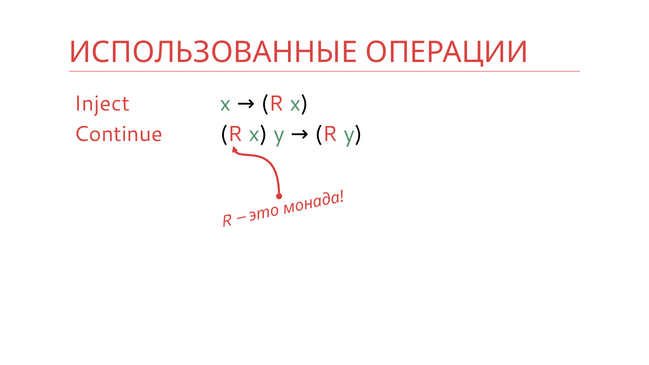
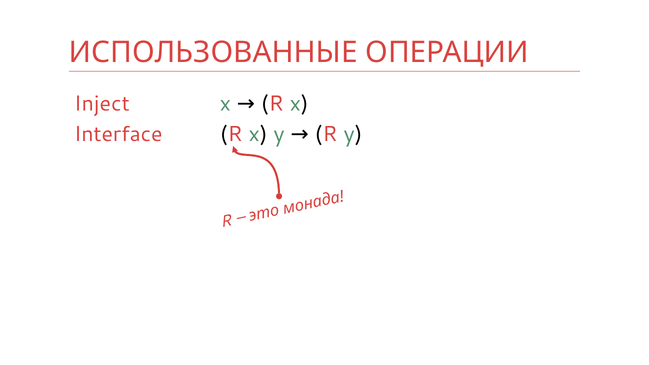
Continue: Continue -> Interface
